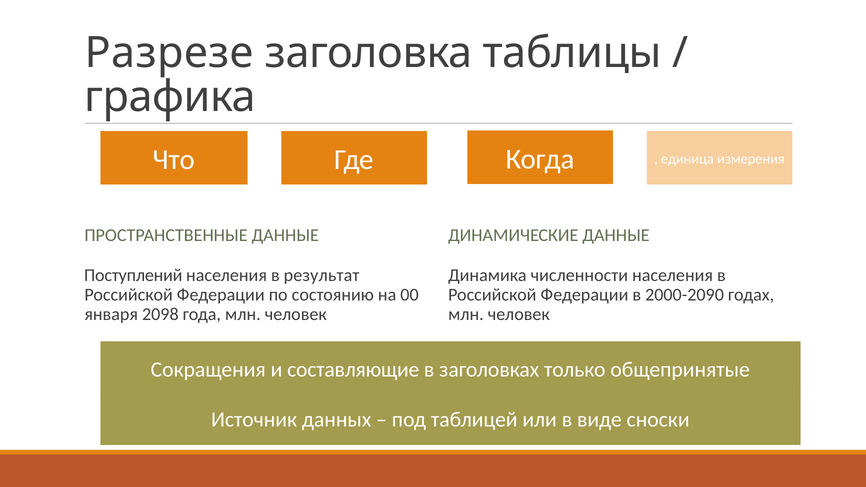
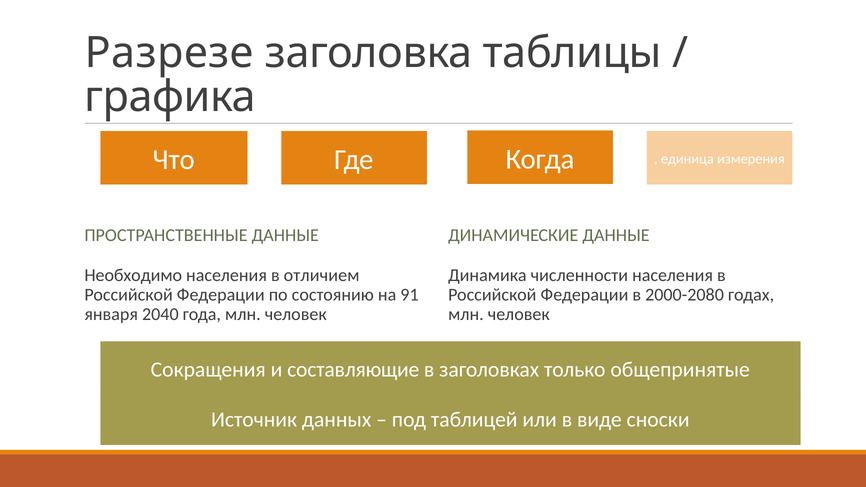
Поступлений: Поступлений -> Необходимо
результат: результат -> отличием
00: 00 -> 91
2000-2090: 2000-2090 -> 2000-2080
2098: 2098 -> 2040
